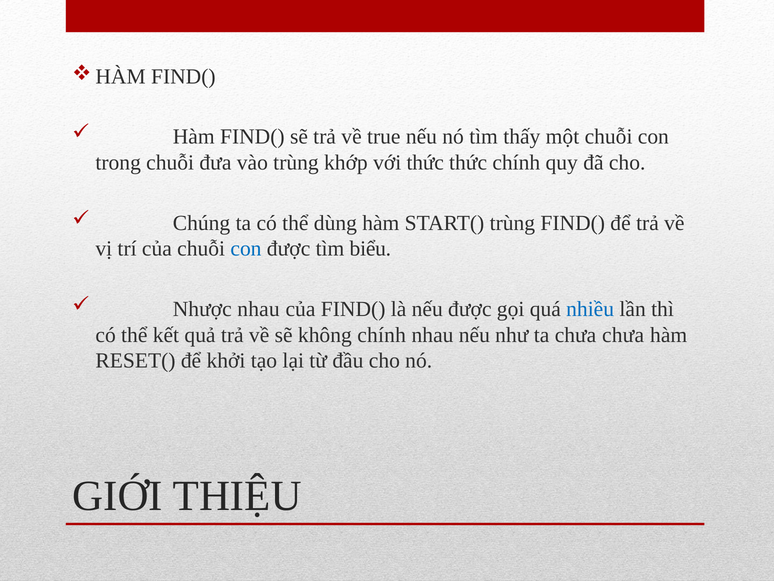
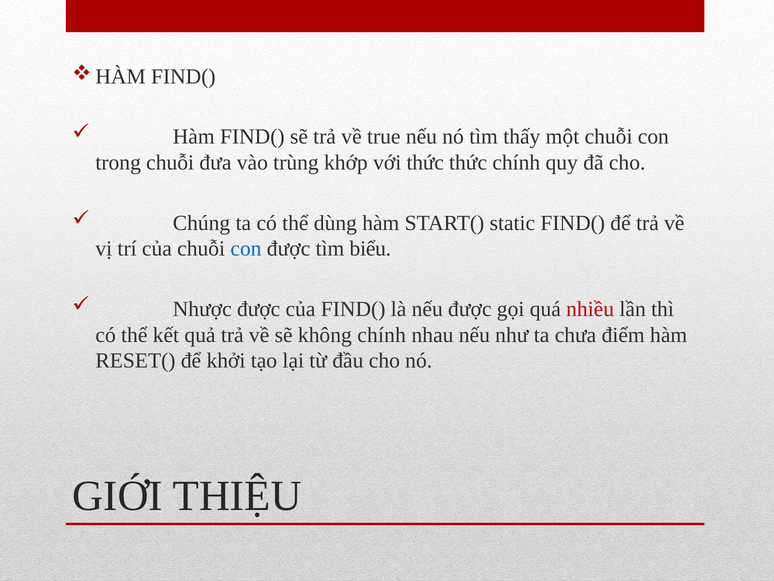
START( trùng: trùng -> static
Nhược nhau: nhau -> được
nhiều colour: blue -> red
chưa chưa: chưa -> điểm
